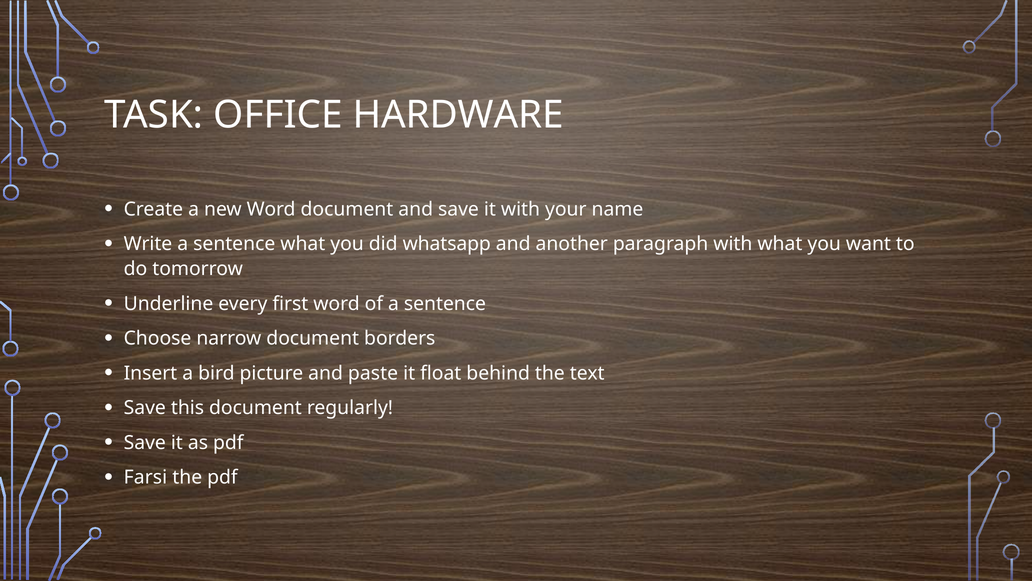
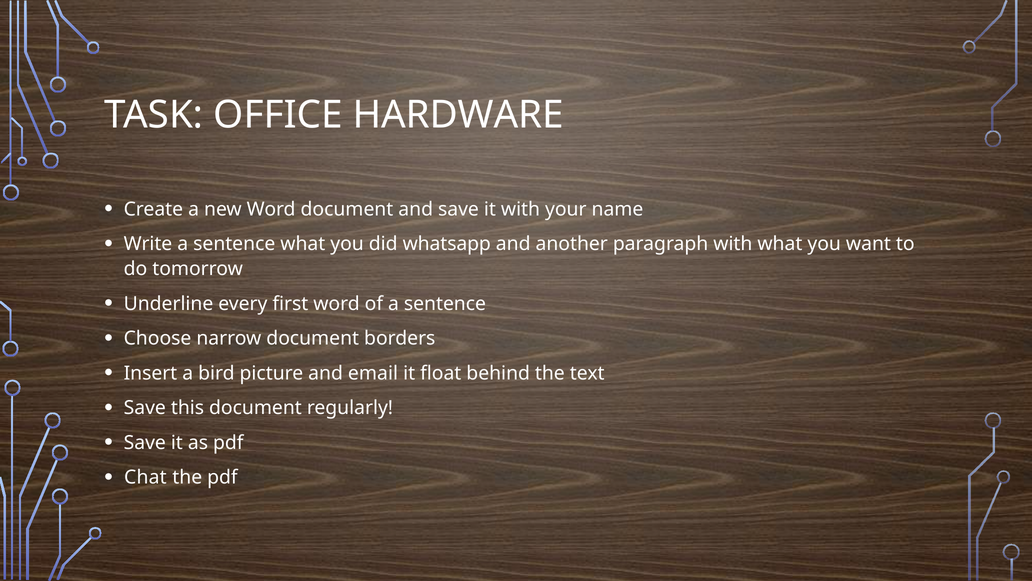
paste: paste -> email
Farsi: Farsi -> Chat
